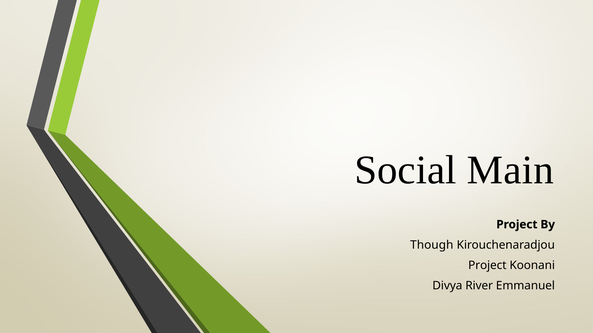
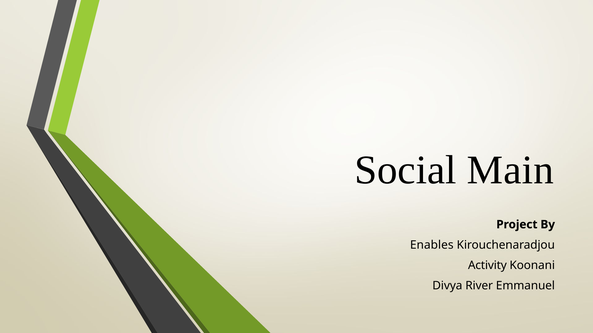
Though: Though -> Enables
Project at (487, 266): Project -> Activity
